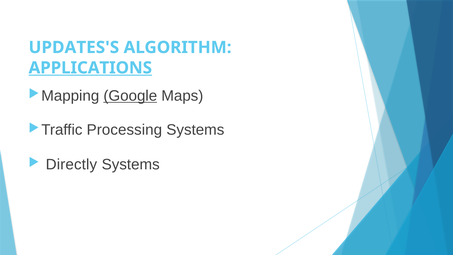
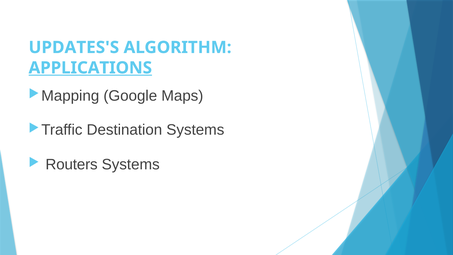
Google underline: present -> none
Processing: Processing -> Destination
Directly: Directly -> Routers
